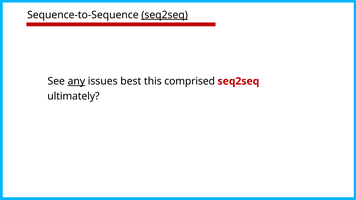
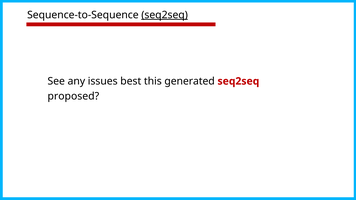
any underline: present -> none
comprised: comprised -> generated
ultimately: ultimately -> proposed
